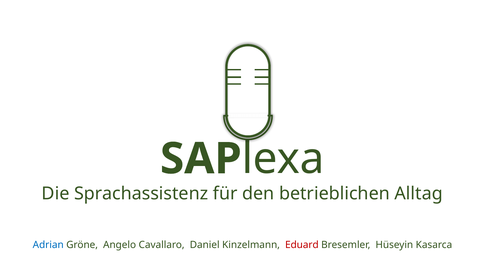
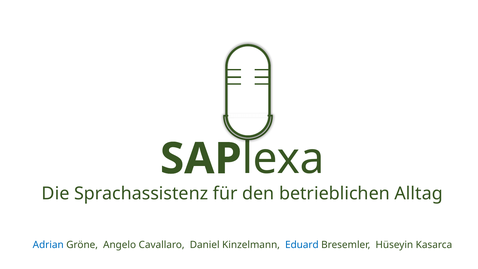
Eduard colour: red -> blue
